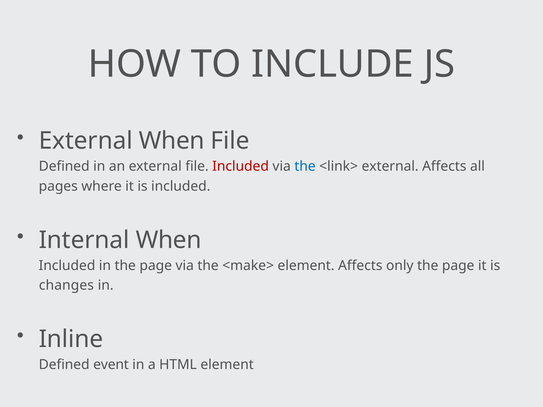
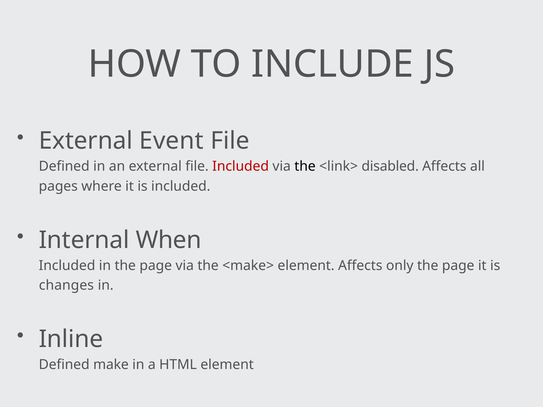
External When: When -> Event
the at (305, 166) colour: blue -> black
<link> external: external -> disabled
event: event -> make
